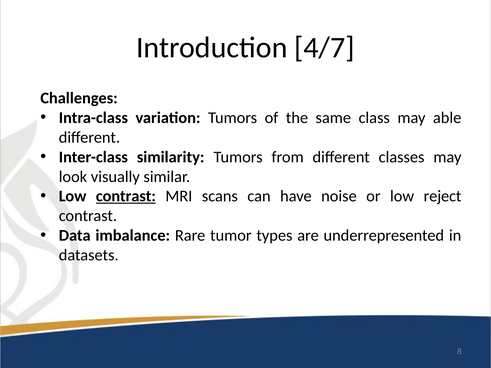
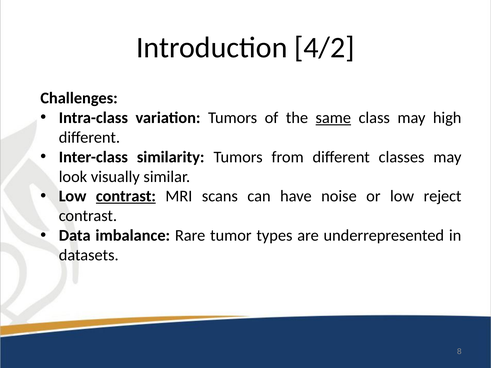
4/7: 4/7 -> 4/2
same underline: none -> present
able: able -> high
